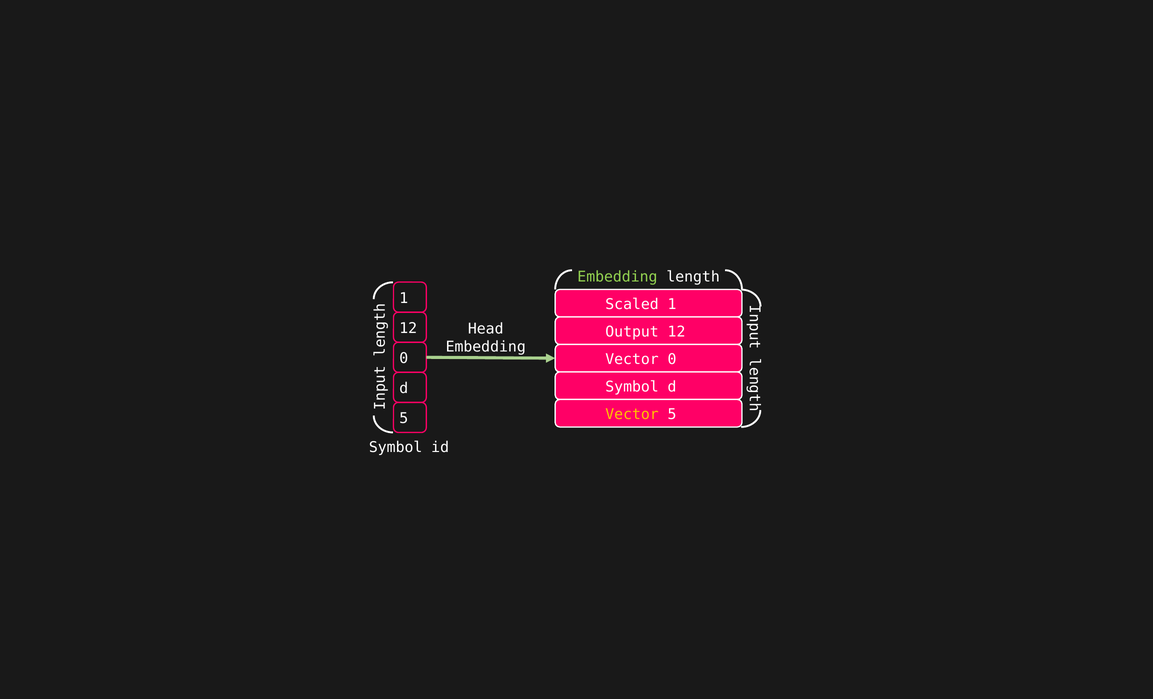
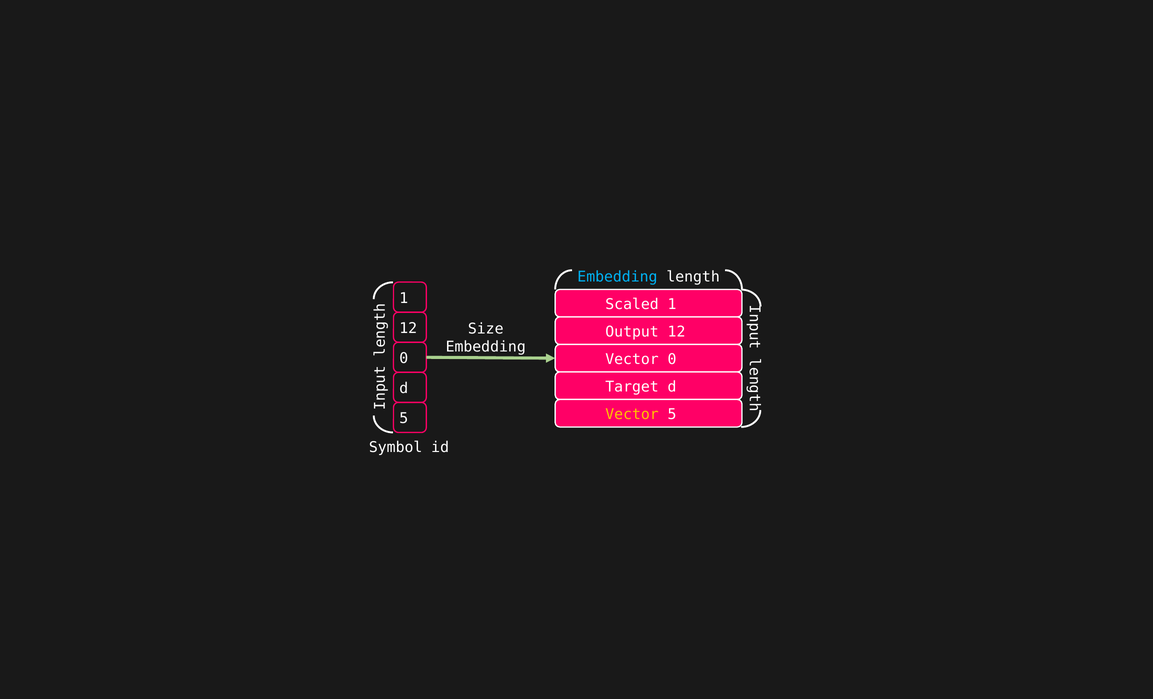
Embedding at (617, 277) colour: light green -> light blue
Head: Head -> Size
Symbol at (632, 387): Symbol -> Target
